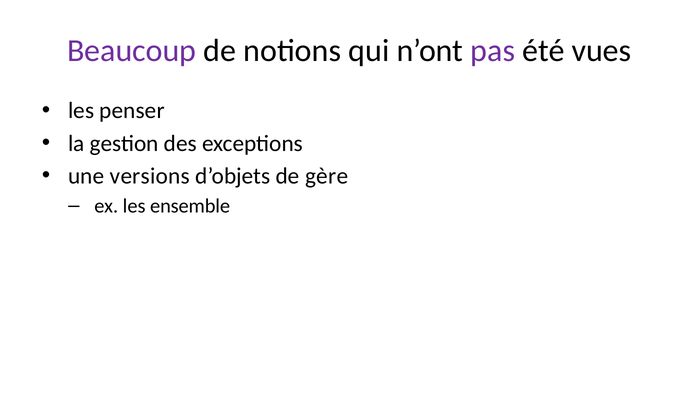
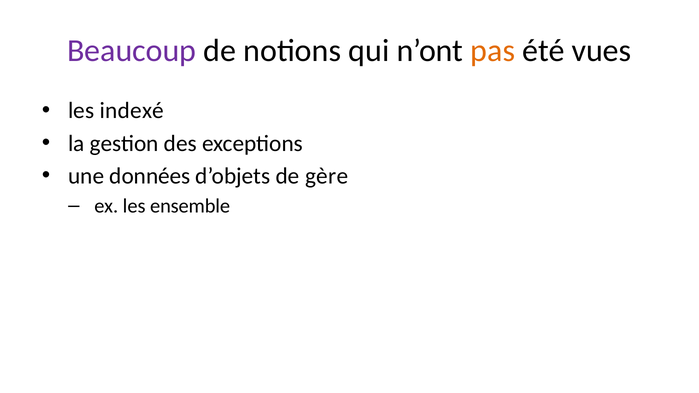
pas colour: purple -> orange
penser: penser -> indexé
versions: versions -> données
